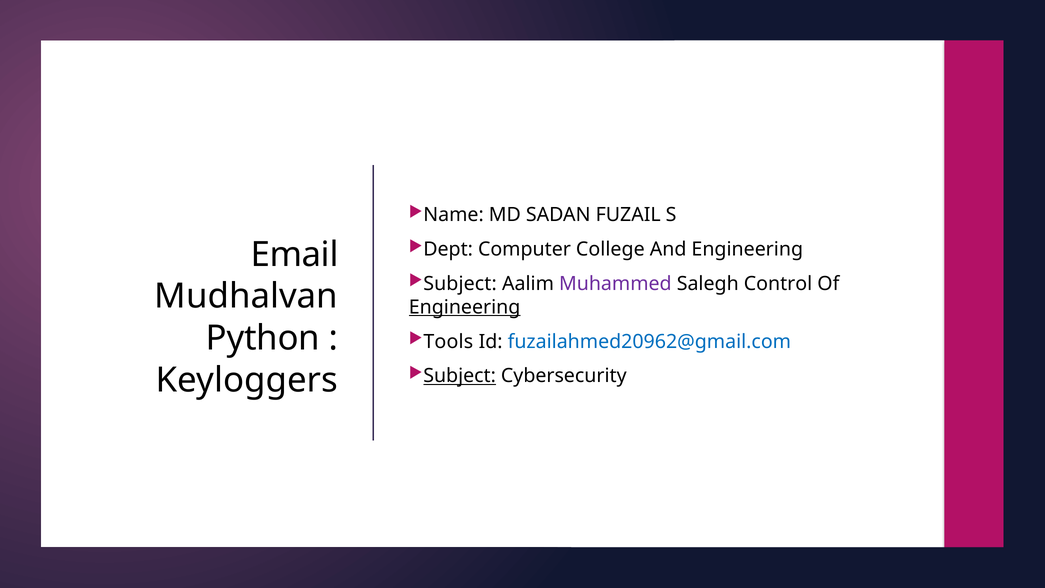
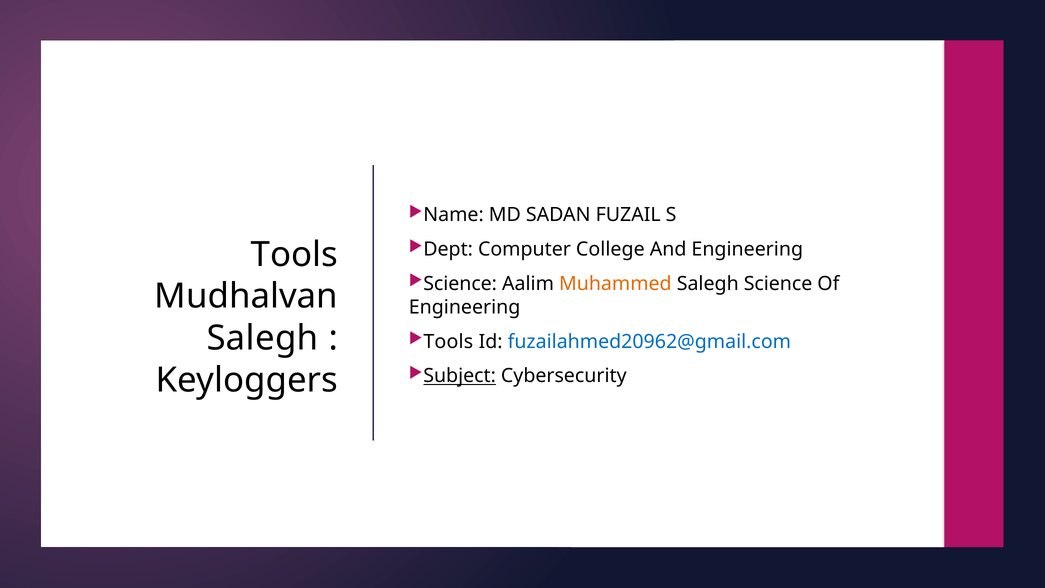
Email at (295, 254): Email -> Tools
Subject at (460, 284): Subject -> Science
Muhammed colour: purple -> orange
Salegh Control: Control -> Science
Engineering at (465, 307) underline: present -> none
Python at (263, 338): Python -> Salegh
